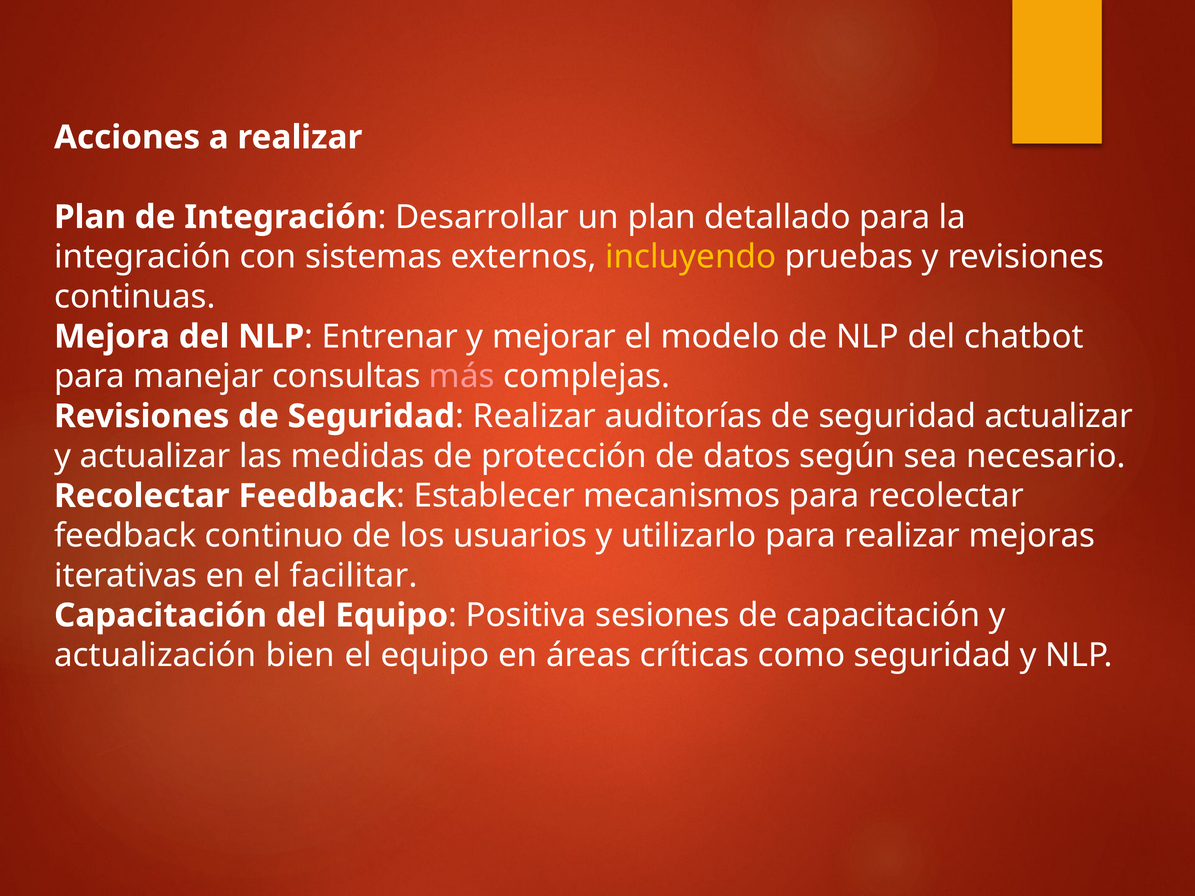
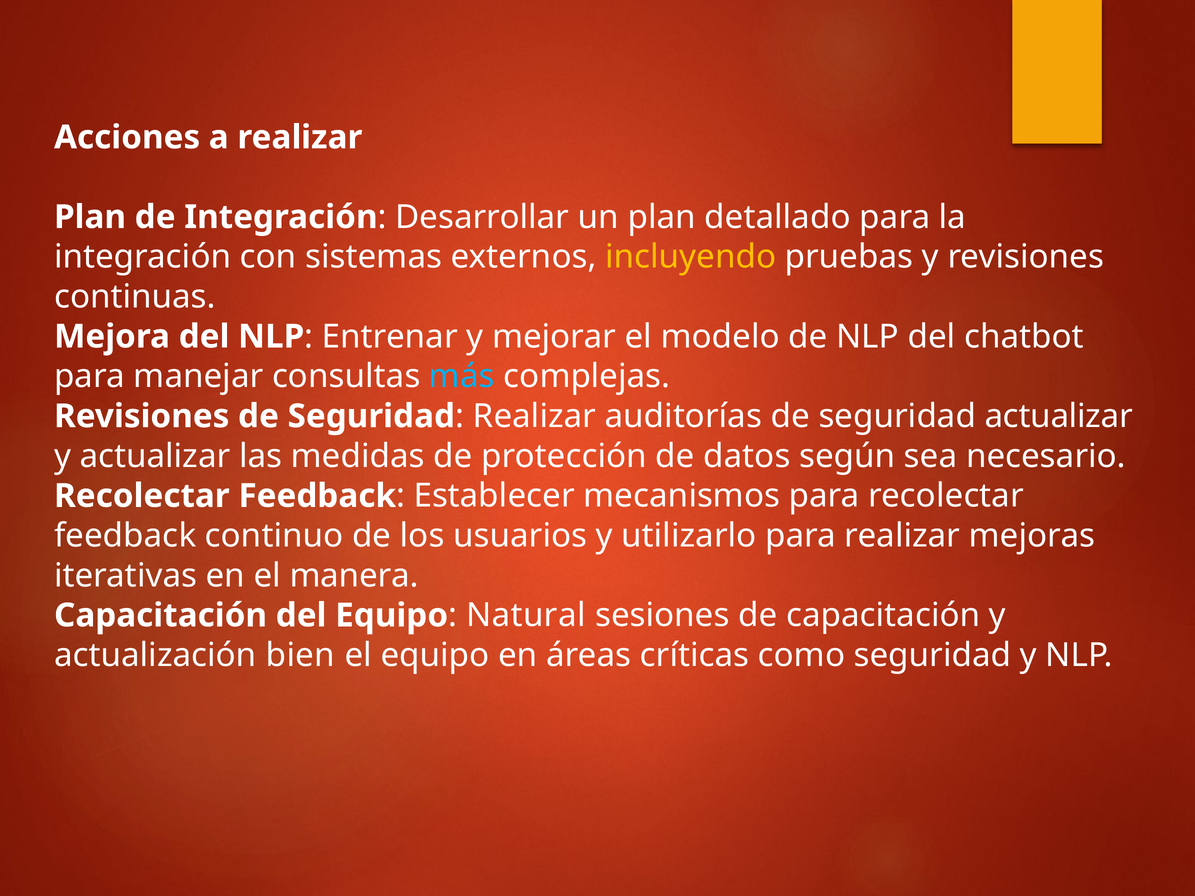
más colour: pink -> light blue
facilitar: facilitar -> manera
Positiva: Positiva -> Natural
